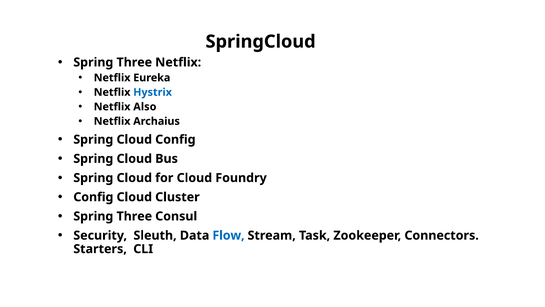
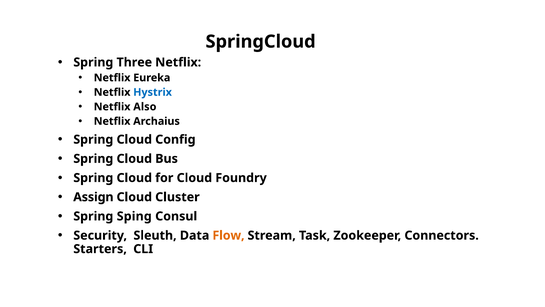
Config at (93, 197): Config -> Assign
Three at (134, 216): Three -> Sping
Flow colour: blue -> orange
